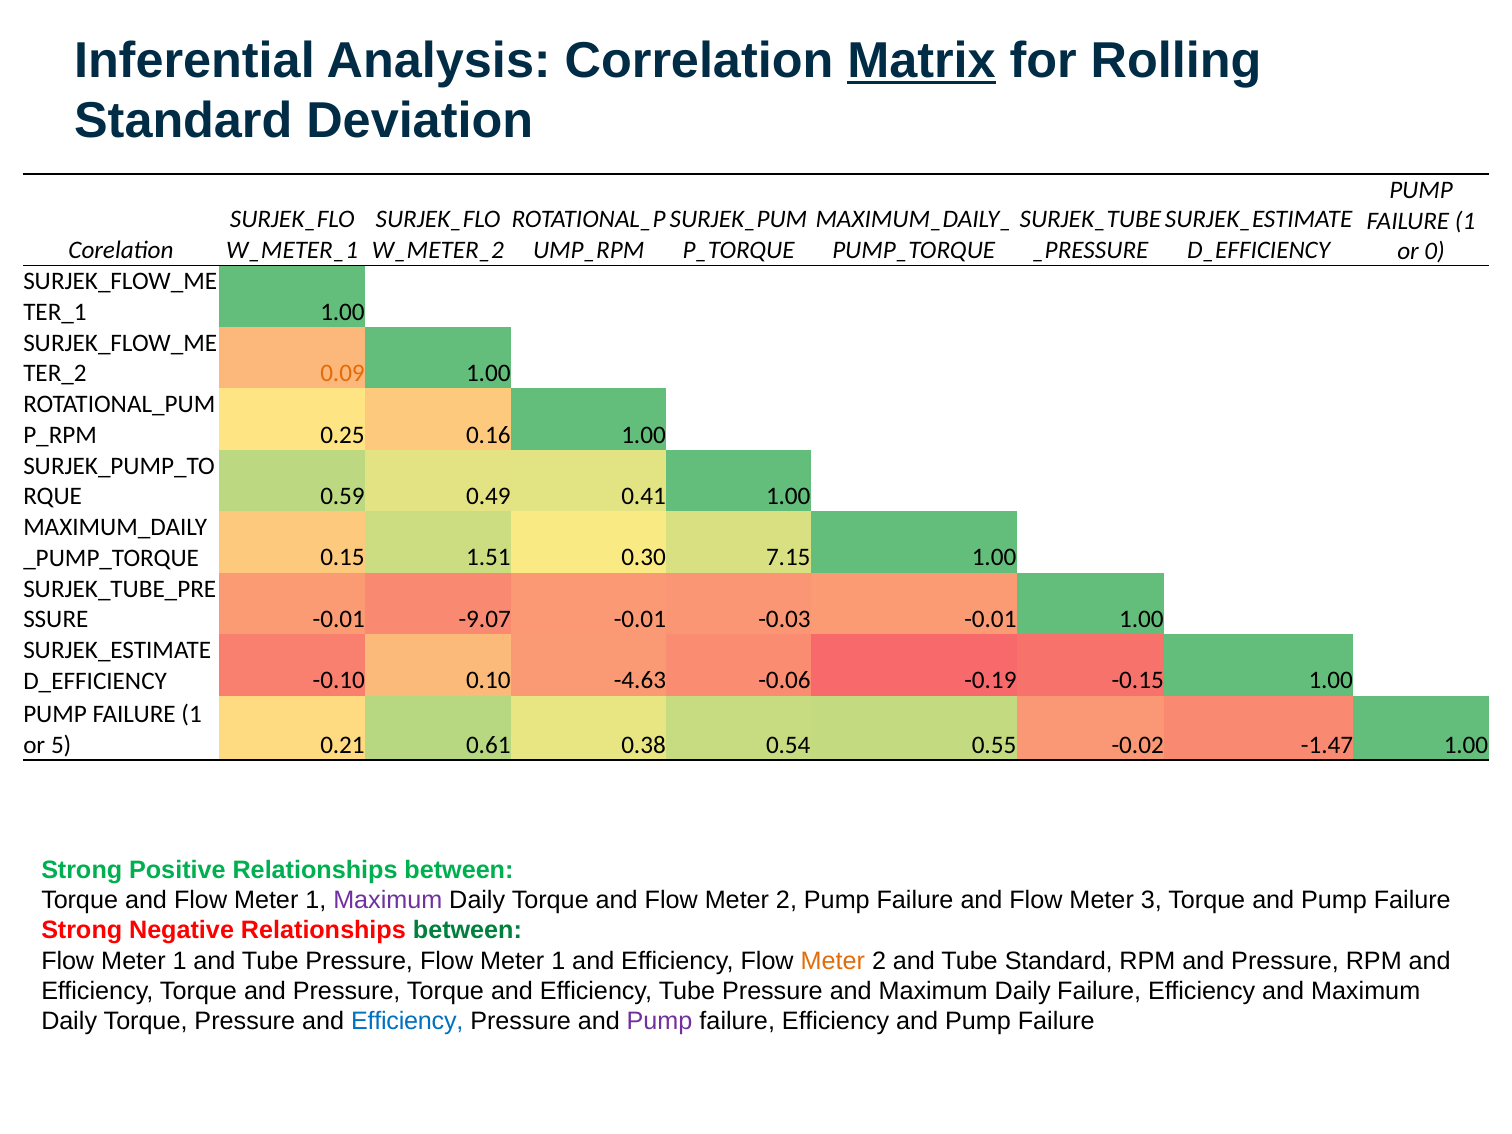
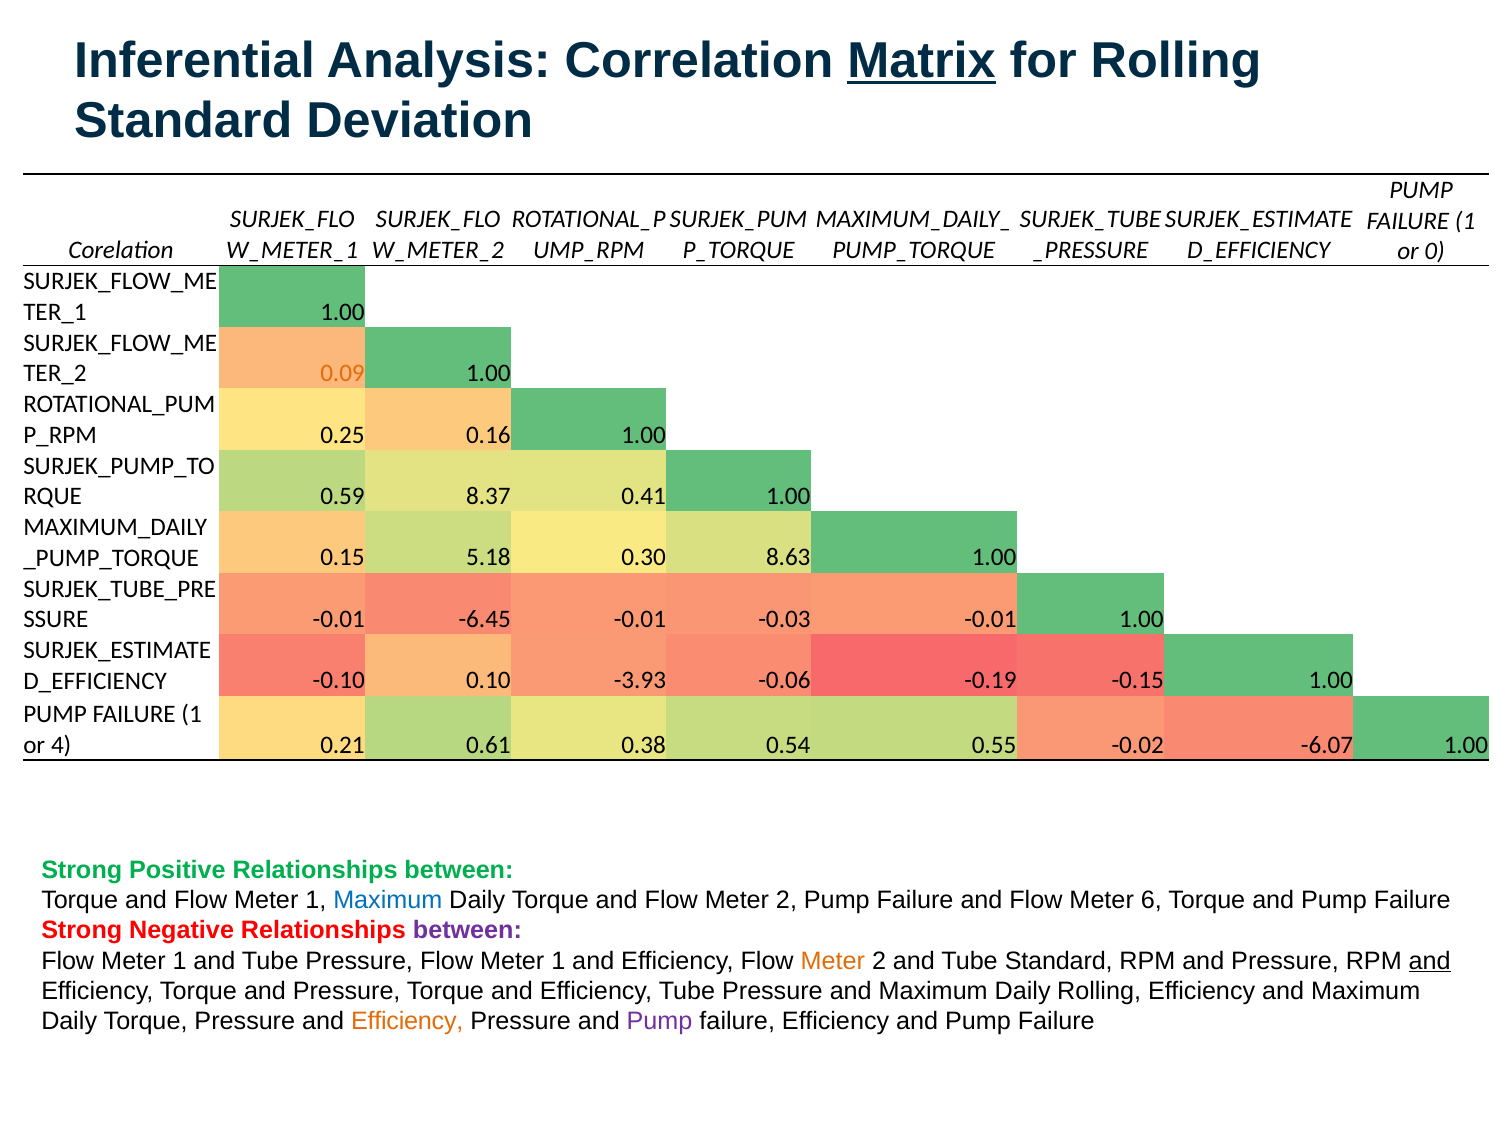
0.49: 0.49 -> 8.37
1.51: 1.51 -> 5.18
7.15: 7.15 -> 8.63
-9.07: -9.07 -> -6.45
-4.63: -4.63 -> -3.93
5: 5 -> 4
-1.47: -1.47 -> -6.07
Maximum at (388, 900) colour: purple -> blue
3: 3 -> 6
between at (467, 931) colour: green -> purple
and at (1430, 961) underline: none -> present
Daily Failure: Failure -> Rolling
Efficiency at (407, 1021) colour: blue -> orange
